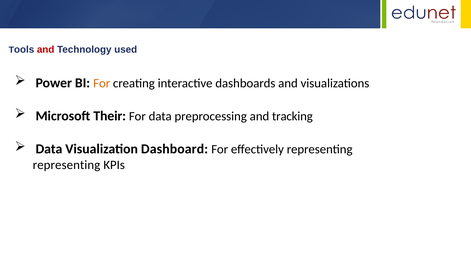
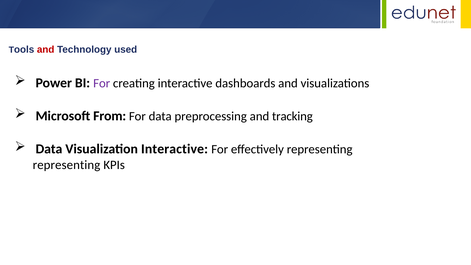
For at (102, 83) colour: orange -> purple
Their: Their -> From
Visualization Dashboard: Dashboard -> Interactive
